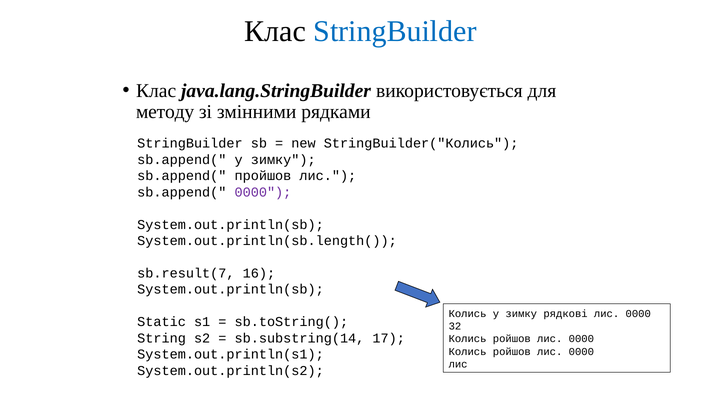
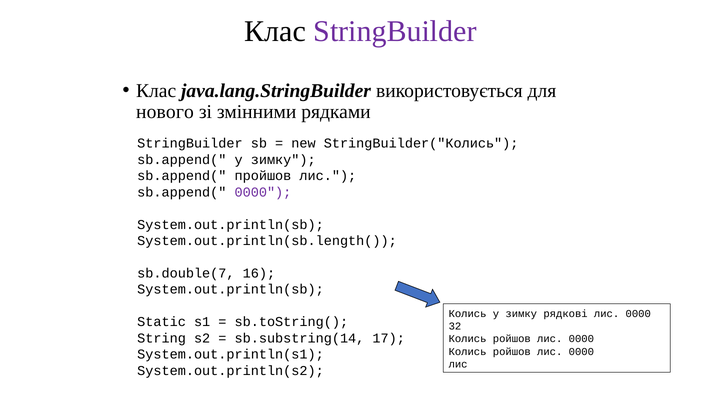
StringBuilder at (395, 31) colour: blue -> purple
методу: методу -> нового
sb.result(7: sb.result(7 -> sb.double(7
